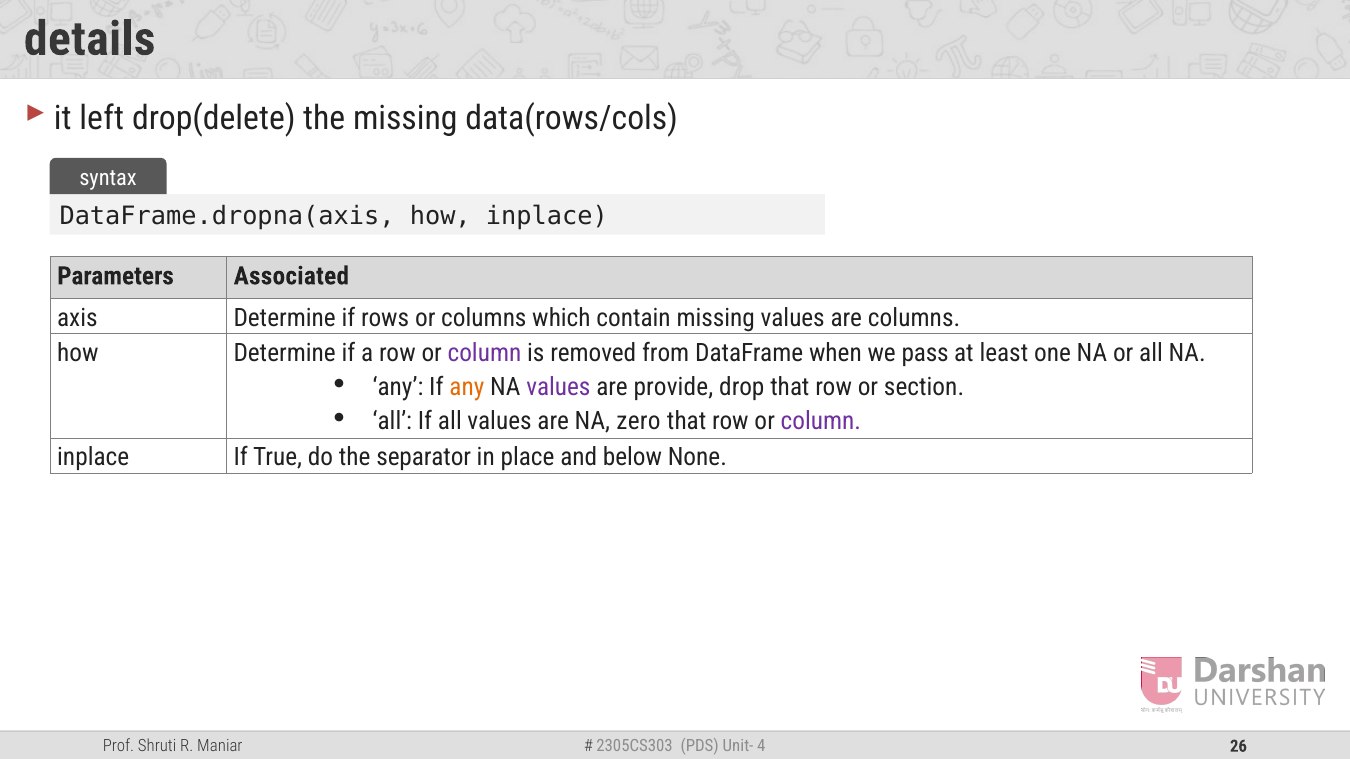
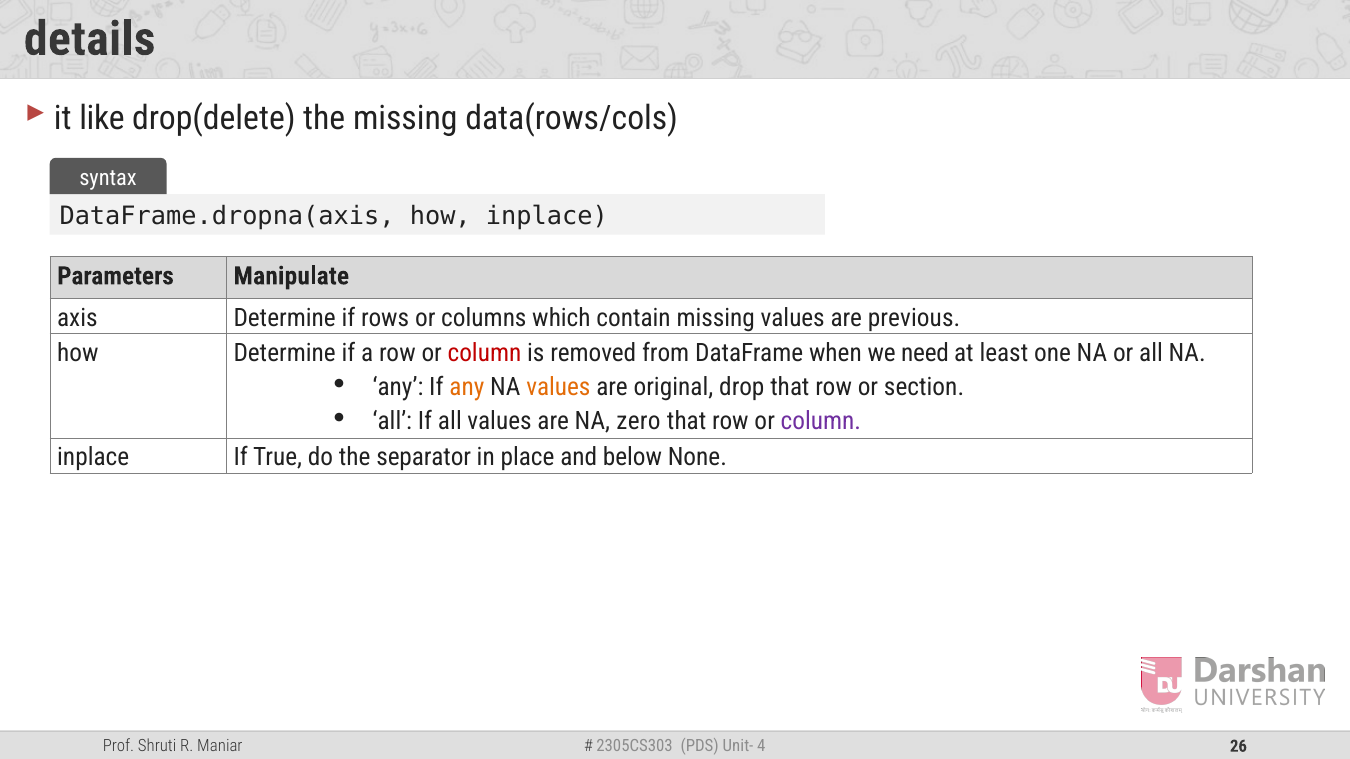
left: left -> like
Associated: Associated -> Manipulate
are columns: columns -> previous
column at (484, 353) colour: purple -> red
pass: pass -> need
values at (558, 387) colour: purple -> orange
provide: provide -> original
